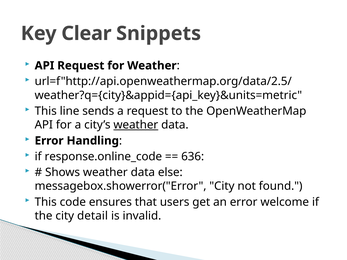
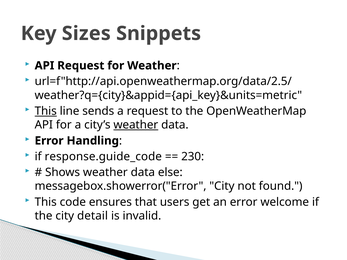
Clear: Clear -> Sizes
This at (46, 111) underline: none -> present
response.online_code: response.online_code -> response.guide_code
636: 636 -> 230
